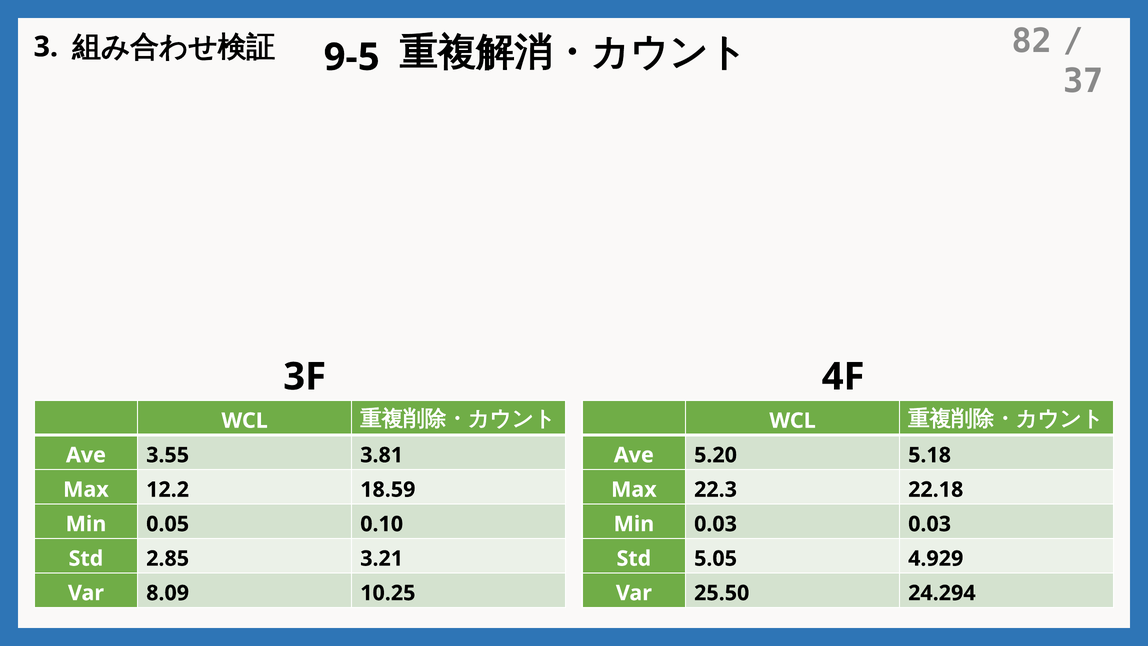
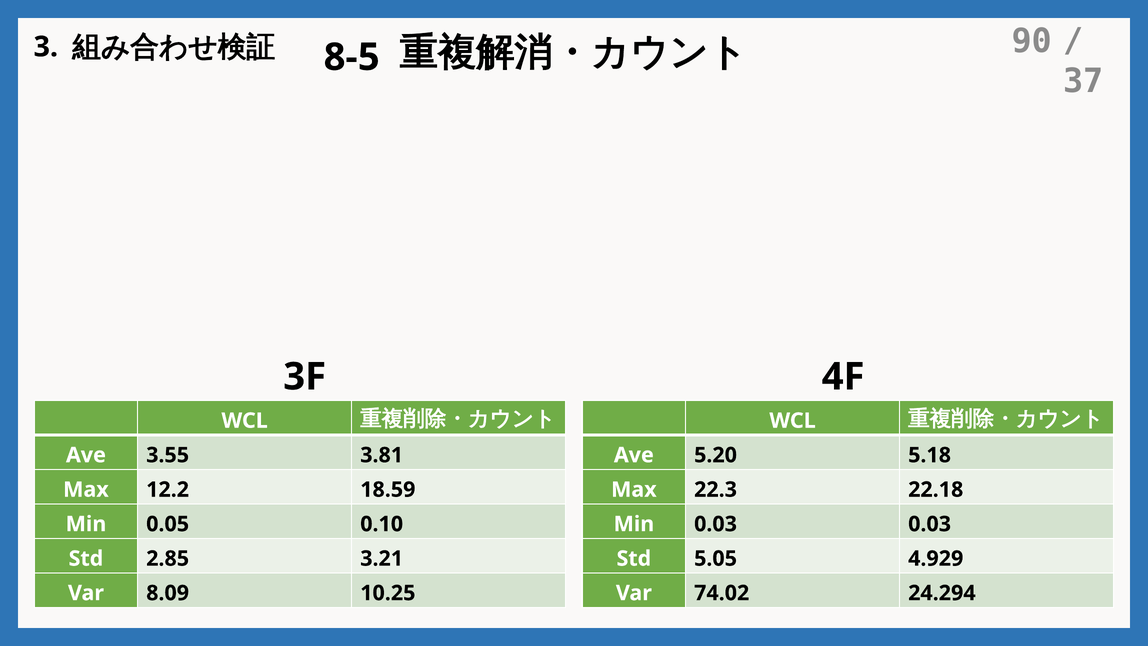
82: 82 -> 90
9-5: 9-5 -> 8-5
25.50: 25.50 -> 74.02
